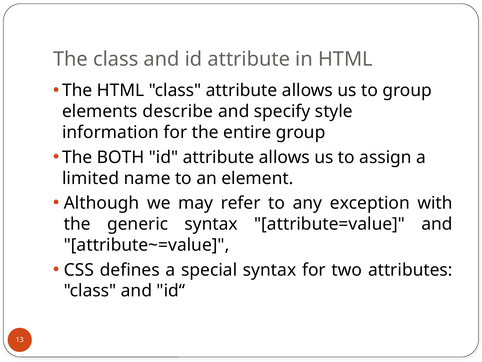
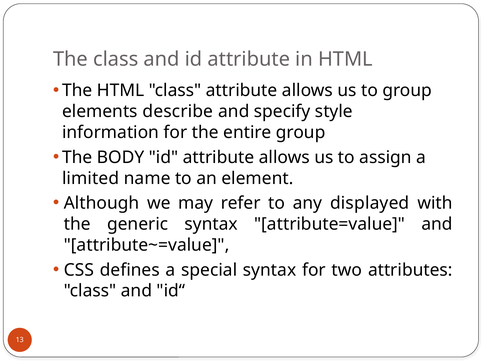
BOTH: BOTH -> BODY
exception: exception -> displayed
